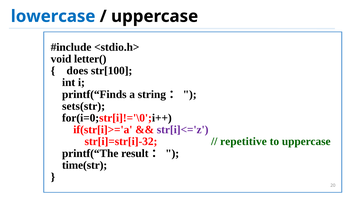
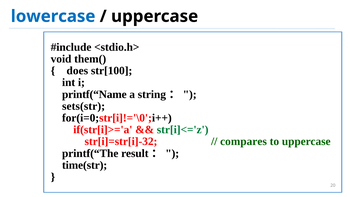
letter(: letter( -> them(
printf(“Finds: printf(“Finds -> printf(“Name
str[i]<='z colour: purple -> green
repetitive: repetitive -> compares
